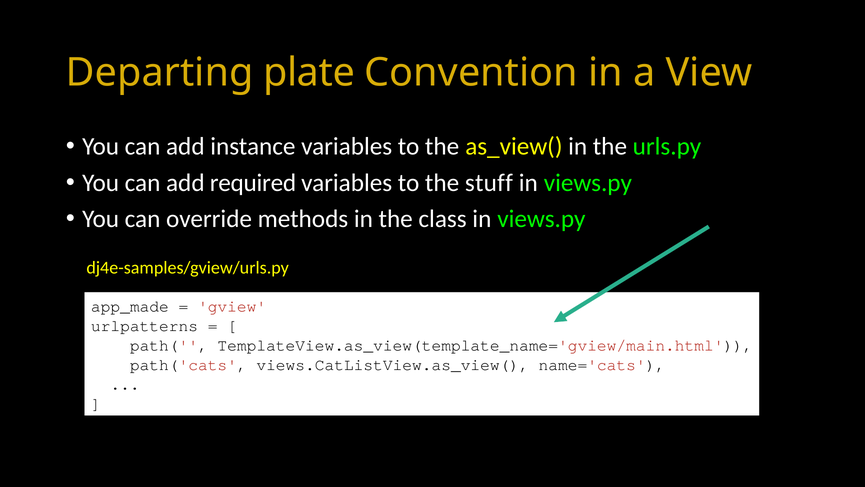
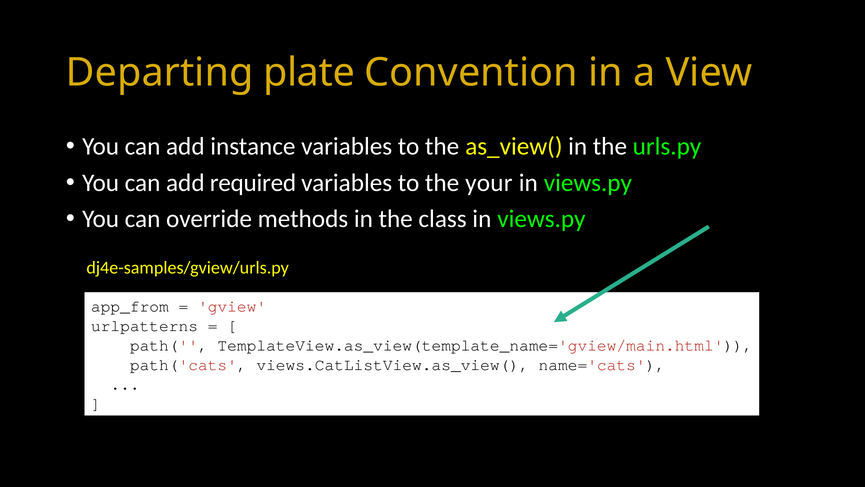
stuff: stuff -> your
app_made: app_made -> app_from
